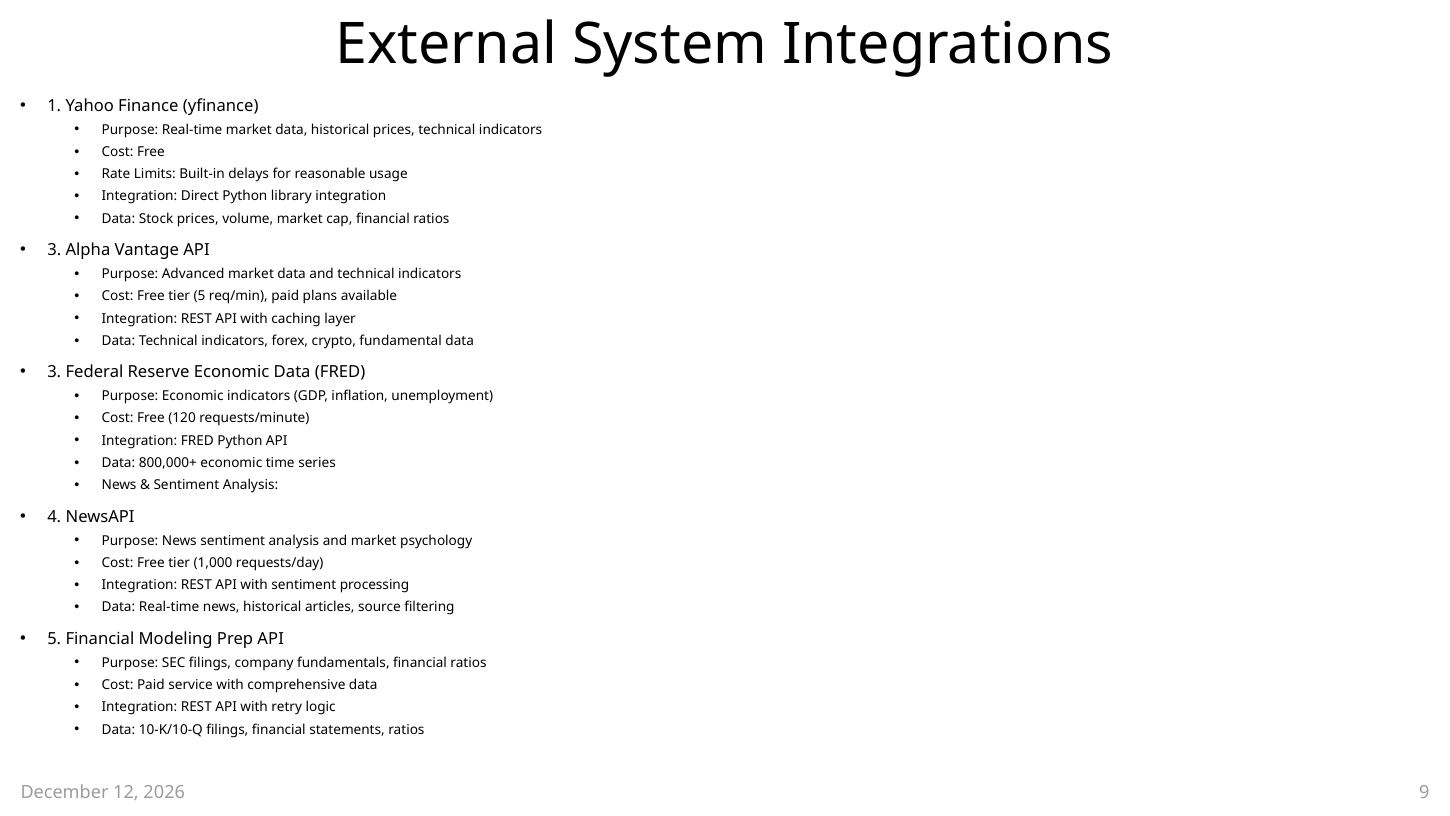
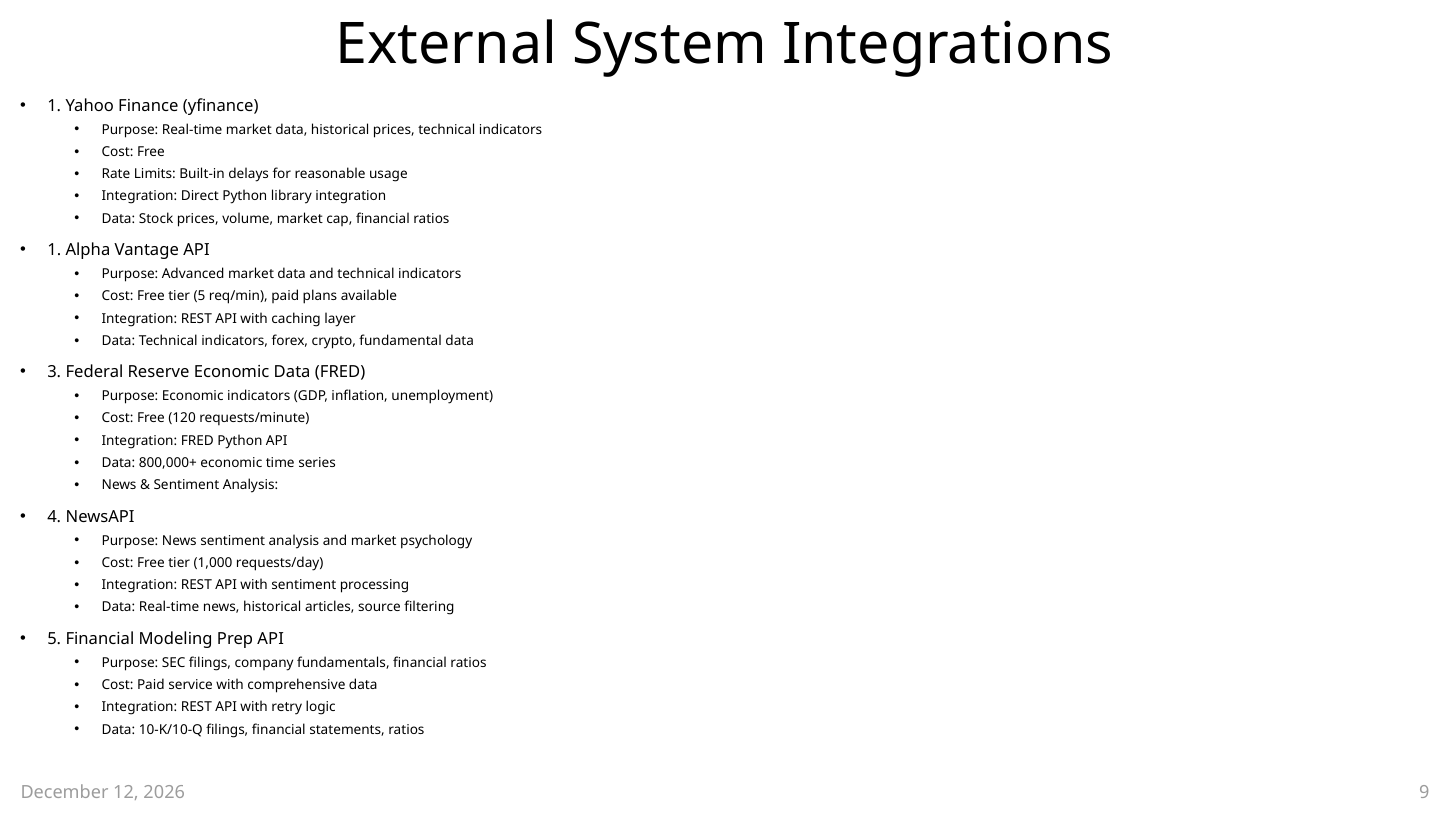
3 at (54, 250): 3 -> 1
